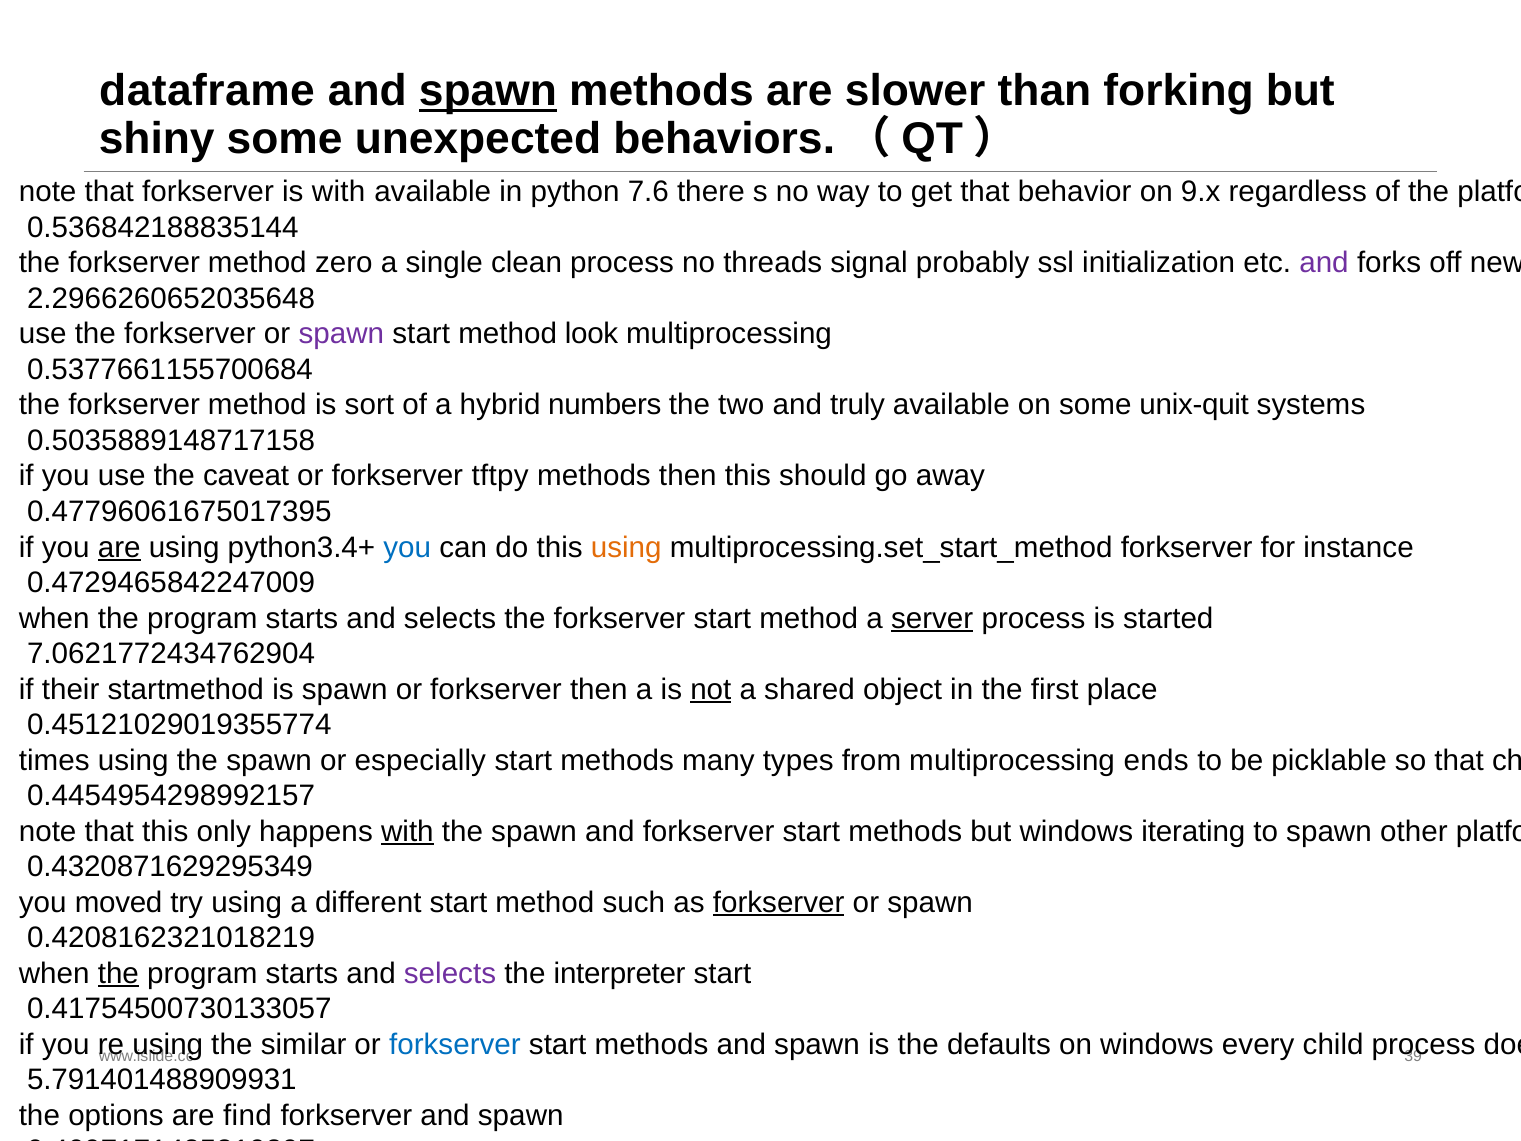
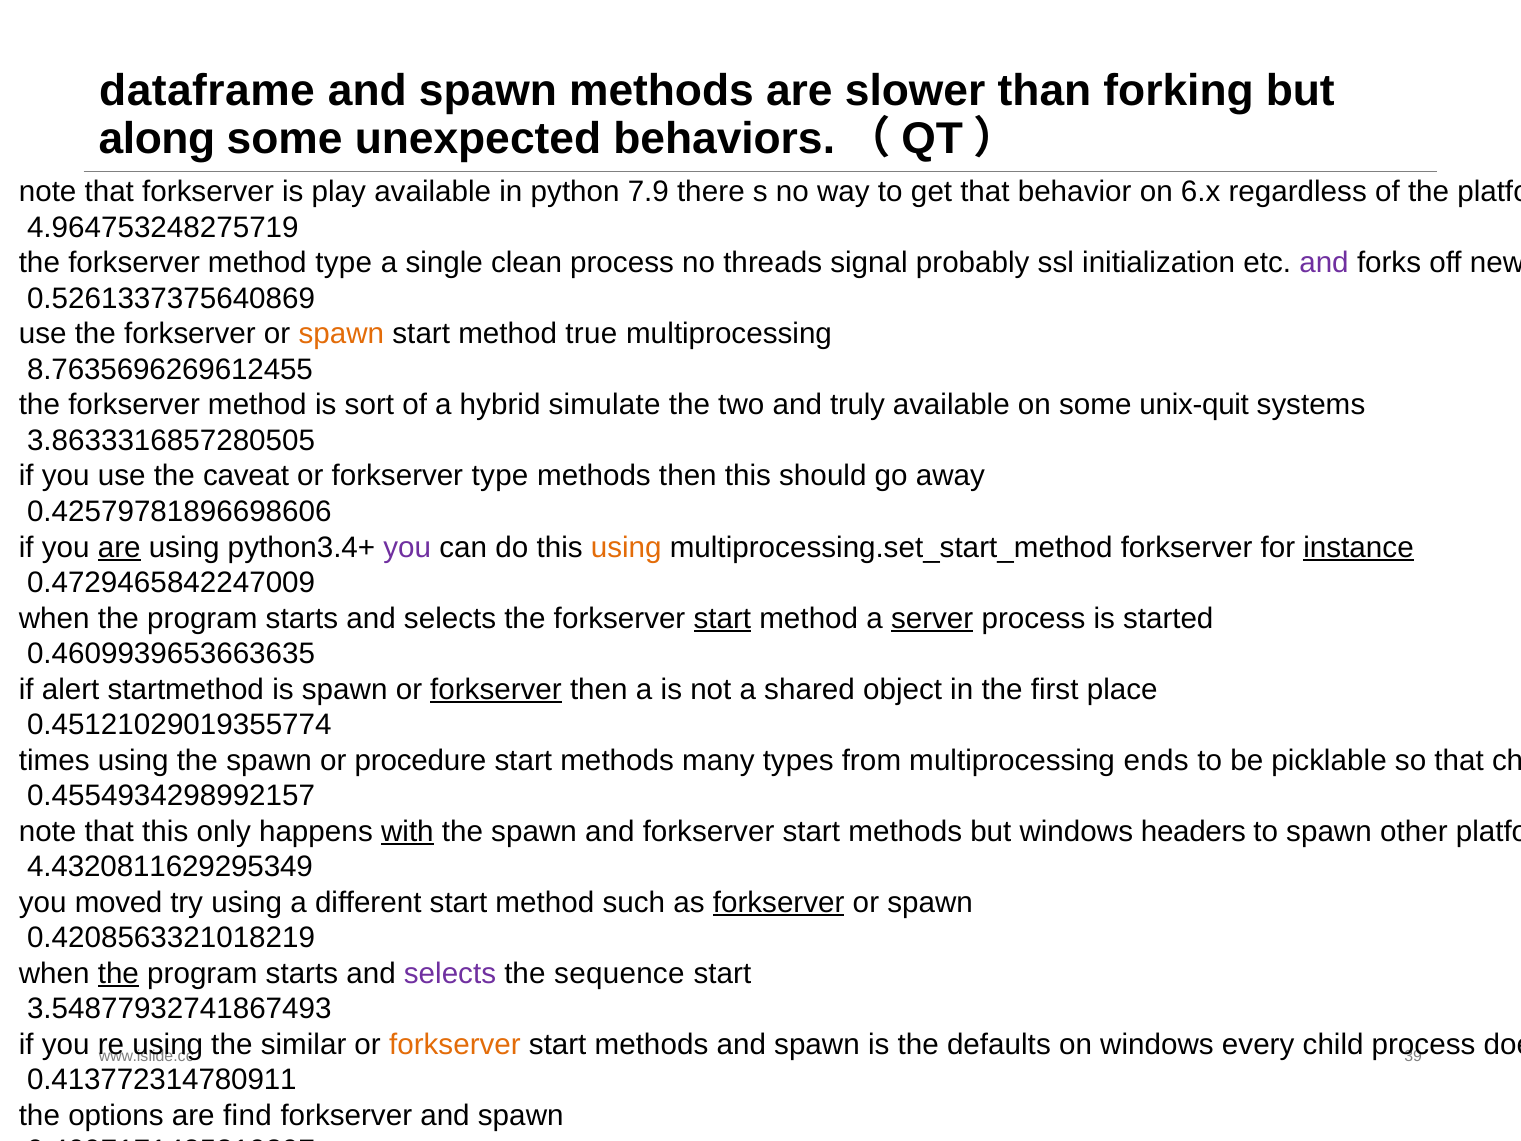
spawn at (488, 91) underline: present -> none
shiny: shiny -> along
is with: with -> play
7.6: 7.6 -> 7.9
9.x: 9.x -> 6.x
0.536842188835144: 0.536842188835144 -> 4.964753248275719
method zero: zero -> type
2.2966260652035648: 2.2966260652035648 -> 0.5261337375640869
spawn at (341, 334) colour: purple -> orange
look: look -> true
0.5377661155700684: 0.5377661155700684 -> 8.7635696269612455
numbers: numbers -> simulate
0.5035889148717158: 0.5035889148717158 -> 3.8633316857280505
forkserver tftpy: tftpy -> type
0.47796061675017395: 0.47796061675017395 -> 0.42579781896698606
you at (407, 547) colour: blue -> purple
instance underline: none -> present
start at (722, 618) underline: none -> present
7.0621772434762904: 7.0621772434762904 -> 0.4609939653663635
their: their -> alert
forkserver at (496, 689) underline: none -> present
not underline: present -> none
especially: especially -> procedure
0.4454954298992157: 0.4454954298992157 -> 0.4554934298992157
iterating: iterating -> headers
0.4320871629295349: 0.4320871629295349 -> 4.4320811629295349
0.4208162321018219: 0.4208162321018219 -> 0.4208563321018219
interpreter: interpreter -> sequence
0.41754500730133057: 0.41754500730133057 -> 3.54877932741867493
forkserver at (455, 1044) colour: blue -> orange
5.791401488909931: 5.791401488909931 -> 0.413772314780911
